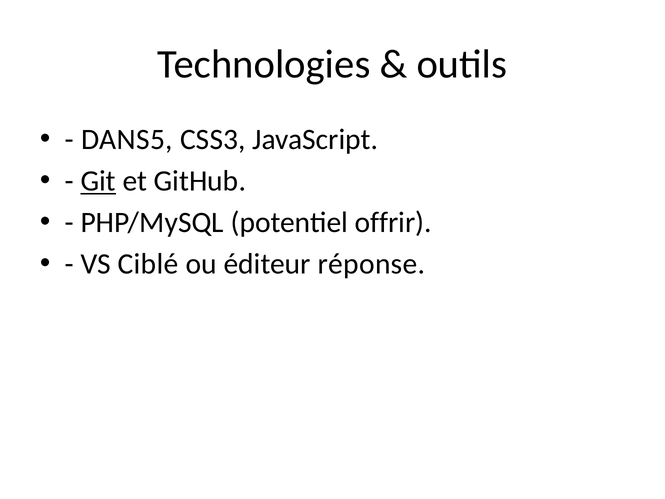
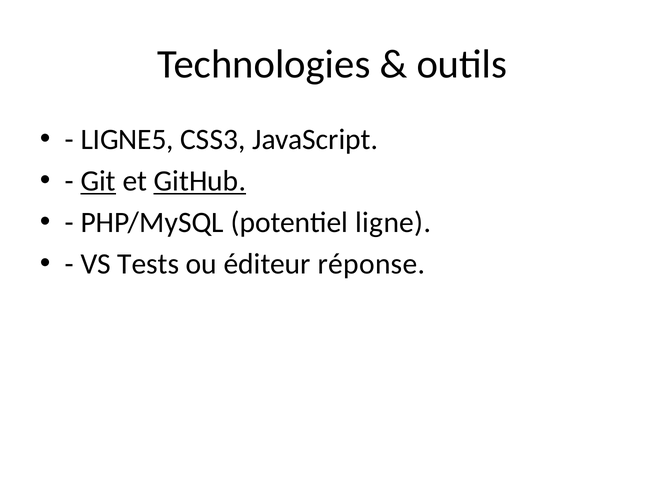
DANS5: DANS5 -> LIGNE5
GitHub underline: none -> present
offrir: offrir -> ligne
Ciblé: Ciblé -> Tests
